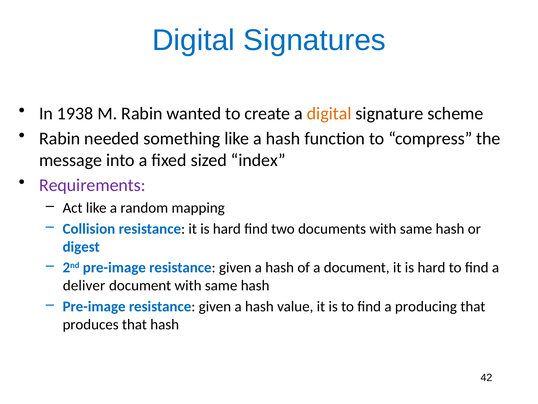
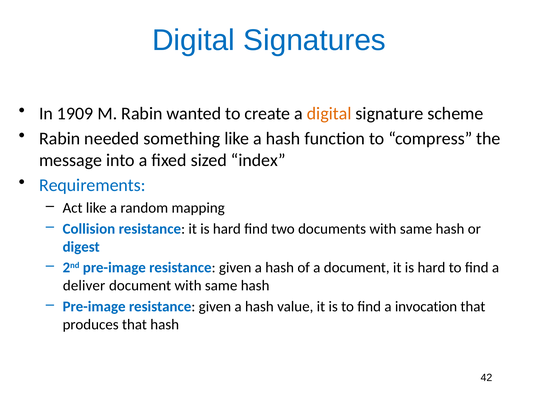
1938: 1938 -> 1909
Requirements colour: purple -> blue
producing: producing -> invocation
